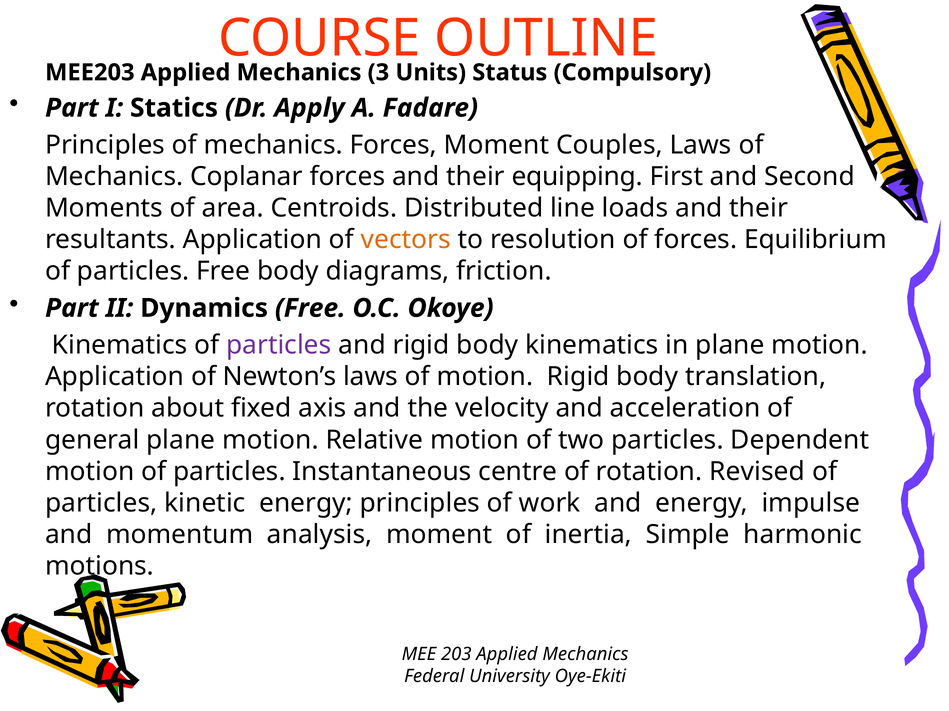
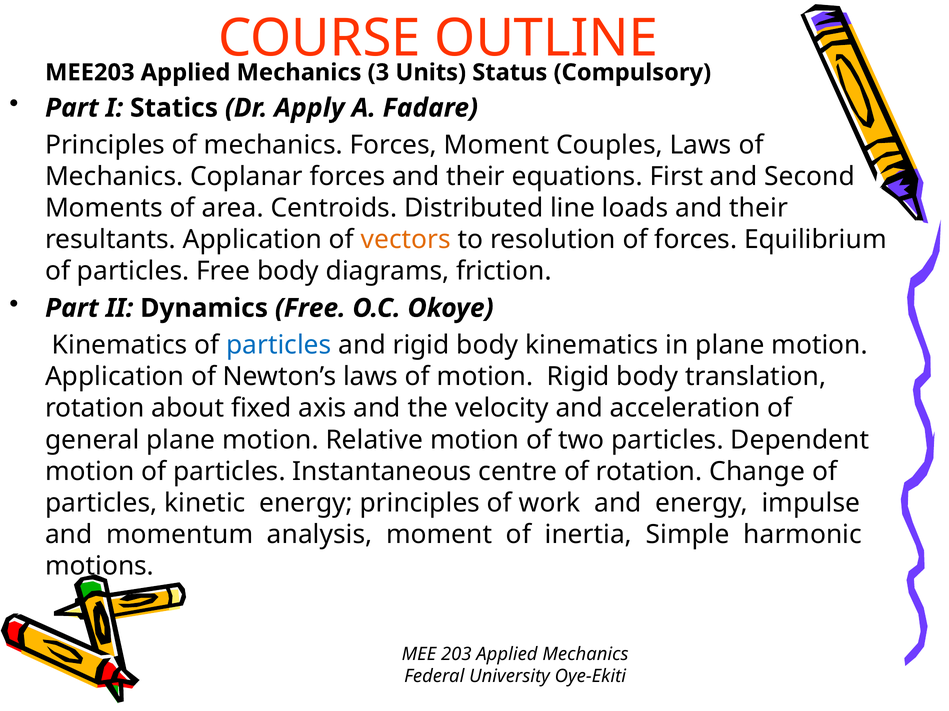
equipping: equipping -> equations
particles at (279, 345) colour: purple -> blue
Revised: Revised -> Change
